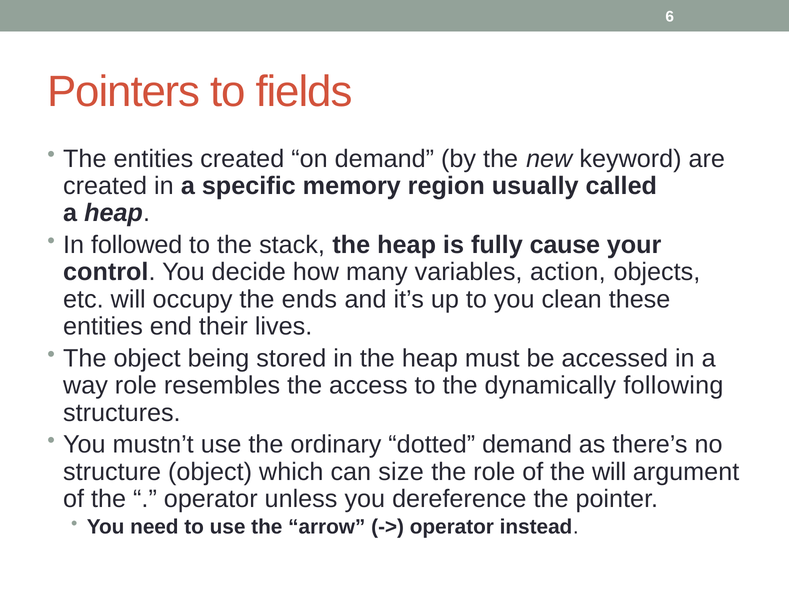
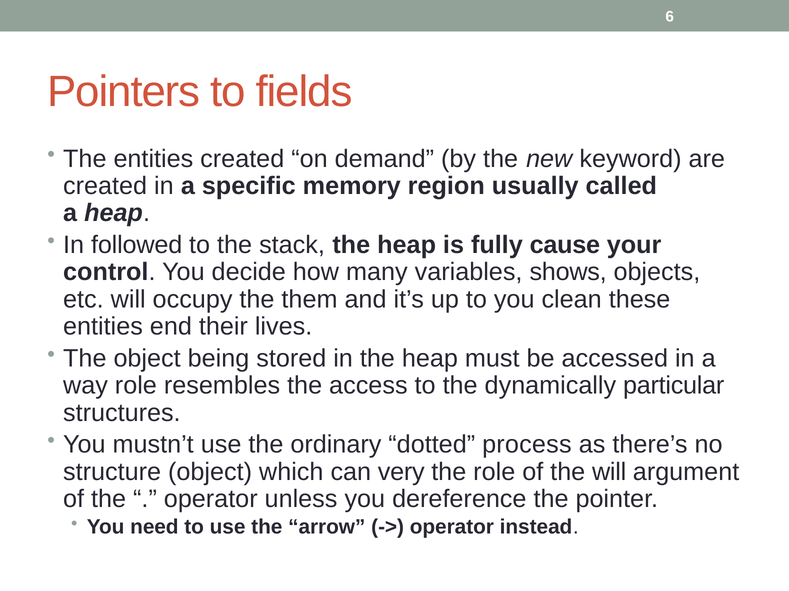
action: action -> shows
ends: ends -> them
following: following -> particular
dotted demand: demand -> process
size: size -> very
